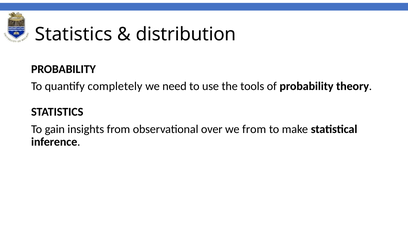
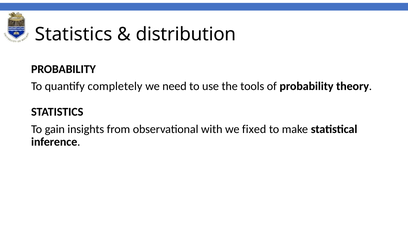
over: over -> with
we from: from -> fixed
